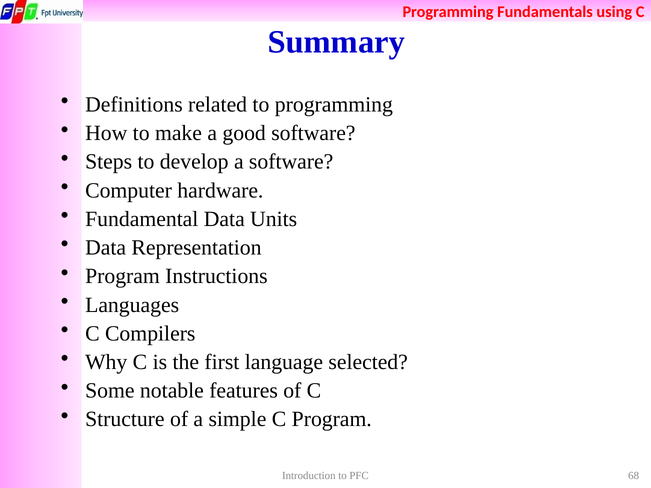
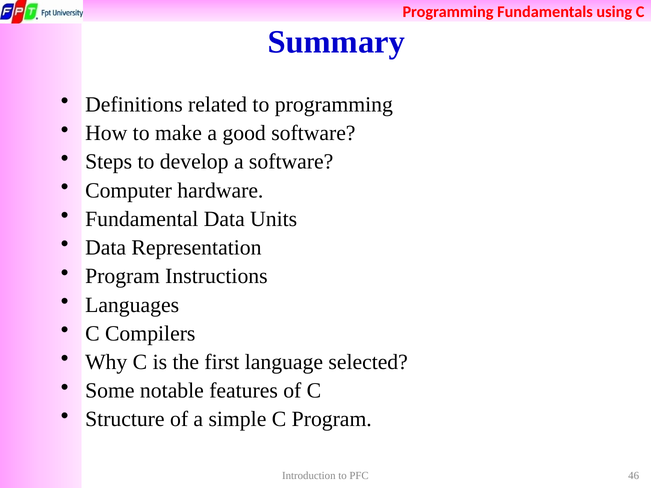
68: 68 -> 46
